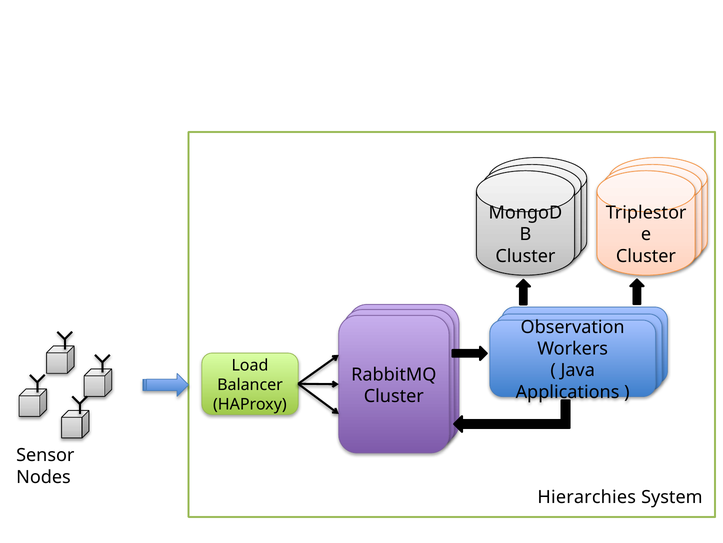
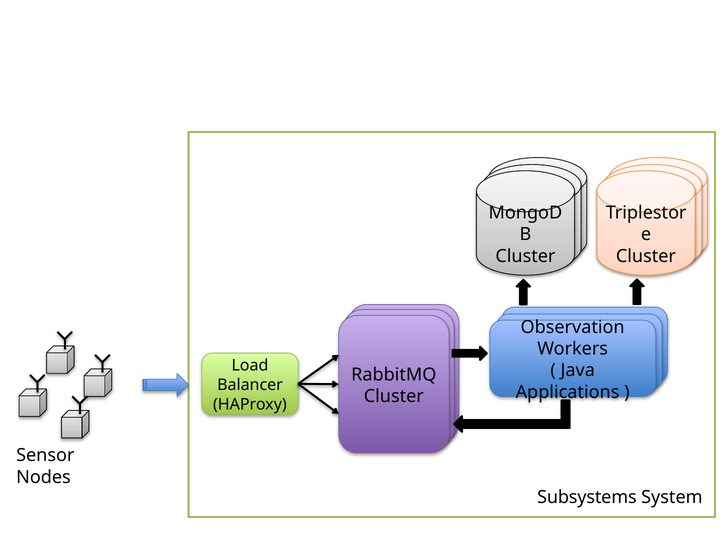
Hierarchies: Hierarchies -> Subsystems
